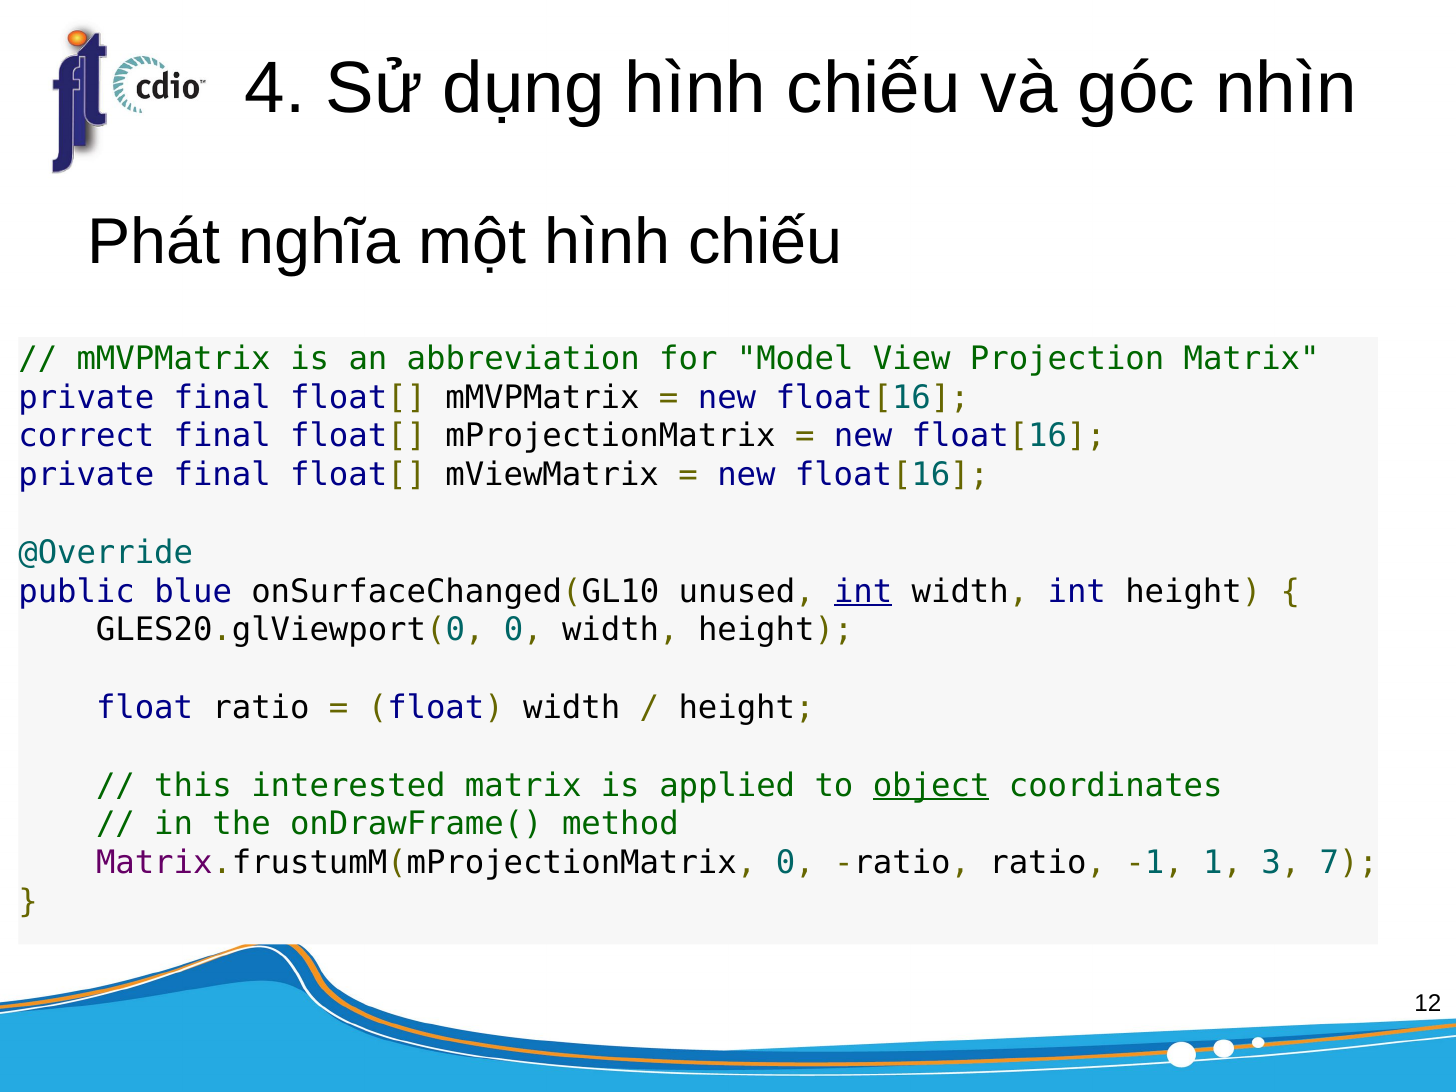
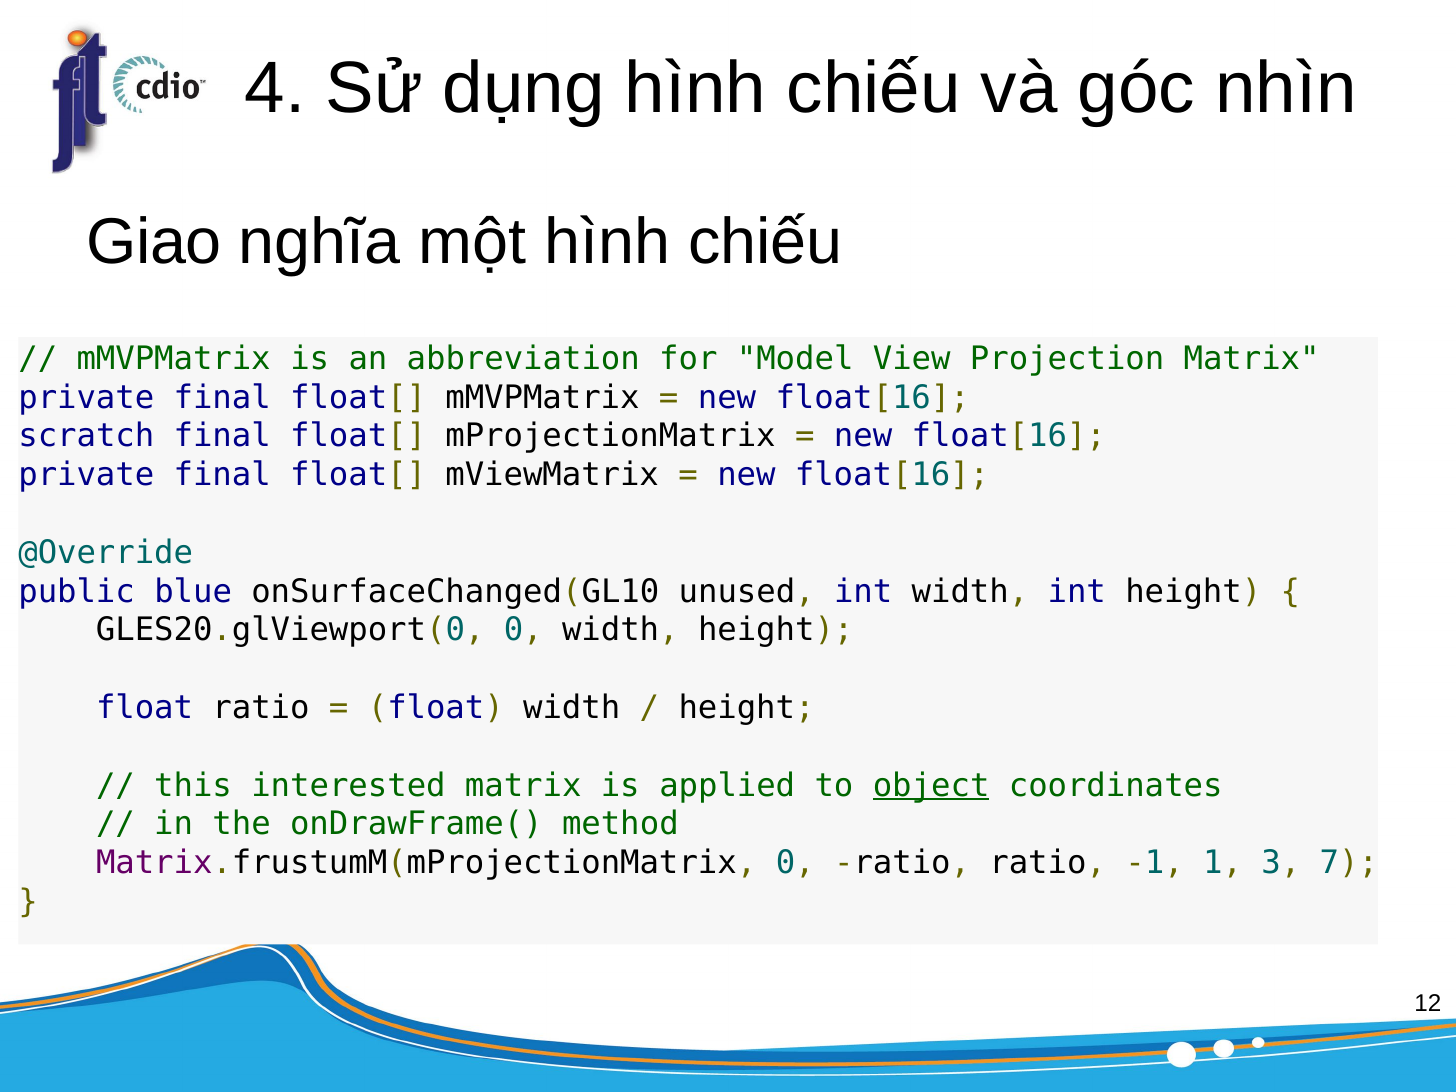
Phát: Phát -> Giao
correct: correct -> scratch
int at (863, 591) underline: present -> none
